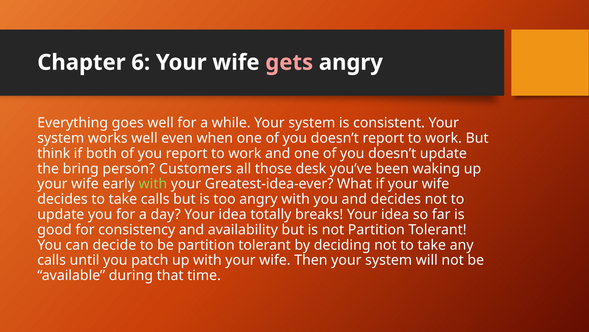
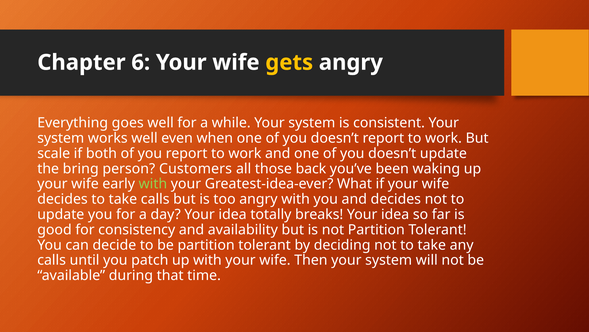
gets colour: pink -> yellow
think: think -> scale
desk: desk -> back
